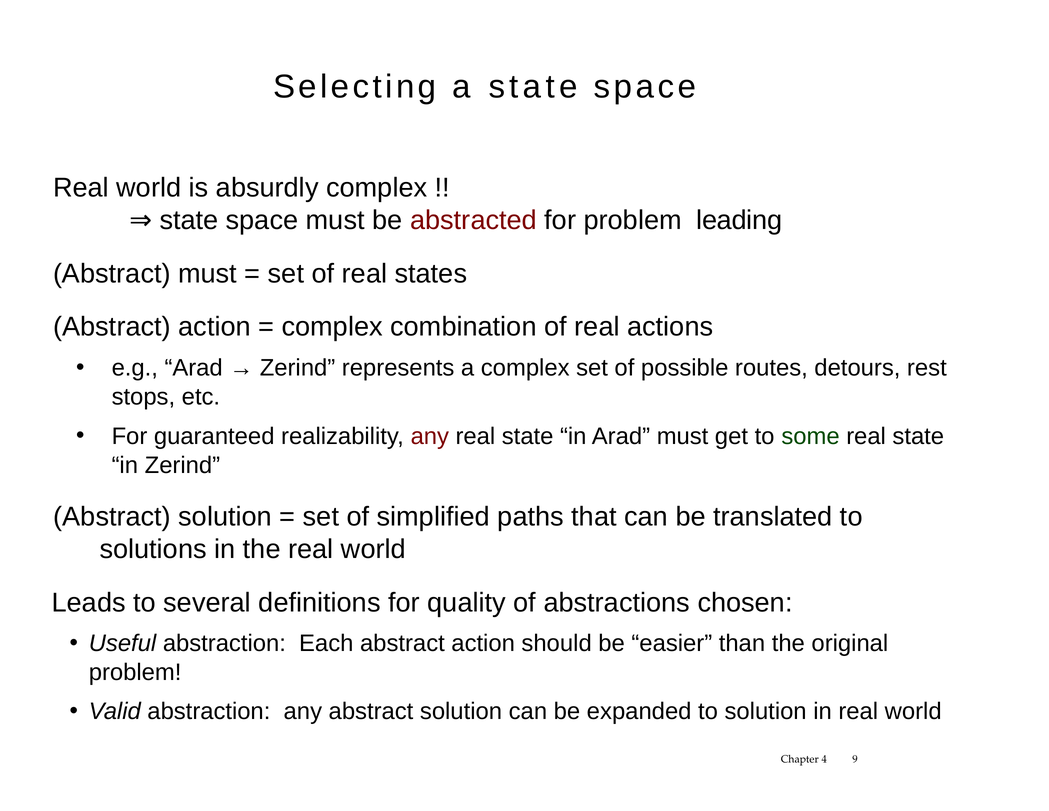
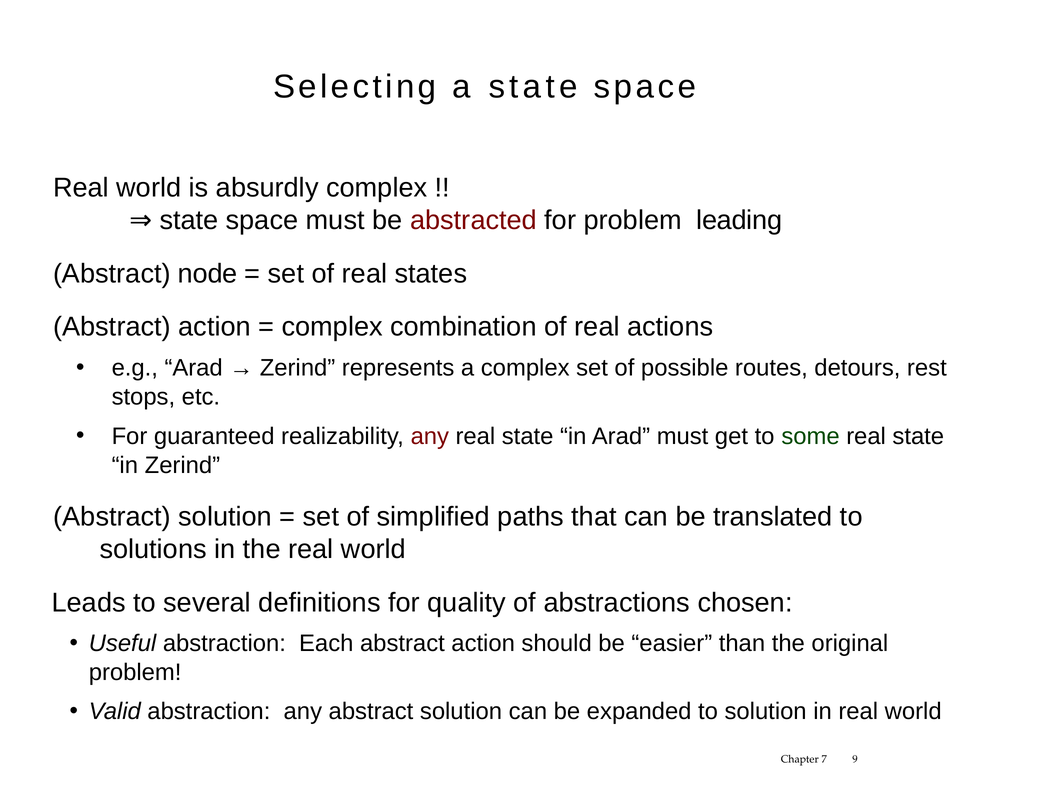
Abstract must: must -> node
4: 4 -> 7
